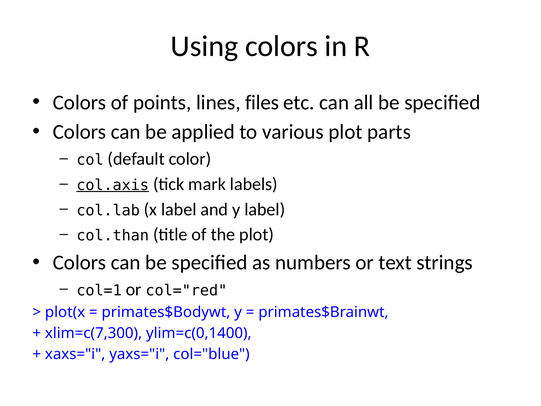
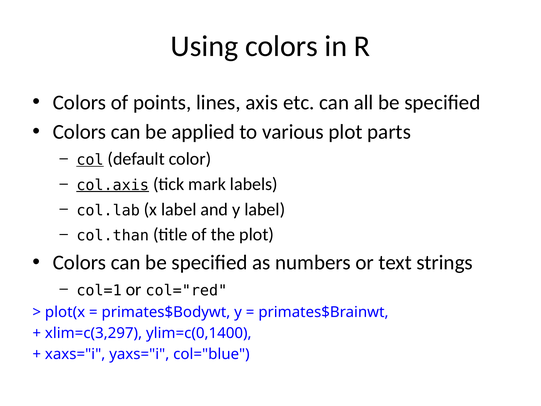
files: files -> axis
col underline: none -> present
xlim=c(7,300: xlim=c(7,300 -> xlim=c(3,297
